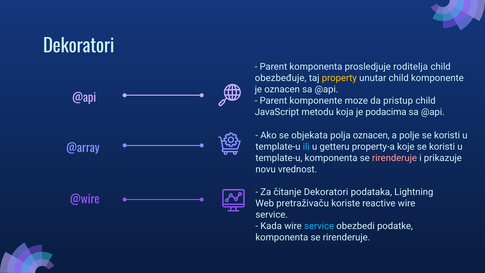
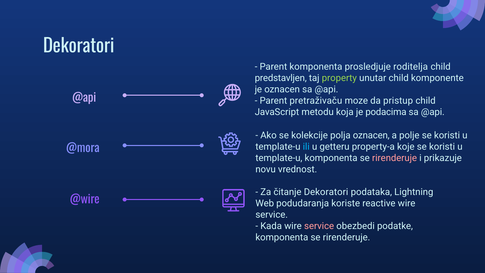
obezbeđuje: obezbeđuje -> predstavljen
property colour: yellow -> light green
Parent komponente: komponente -> pretraživaču
objekata: objekata -> kolekcije
@array: @array -> @mora
pretraživaču: pretraživaču -> podudaranja
service at (319, 226) colour: light blue -> pink
